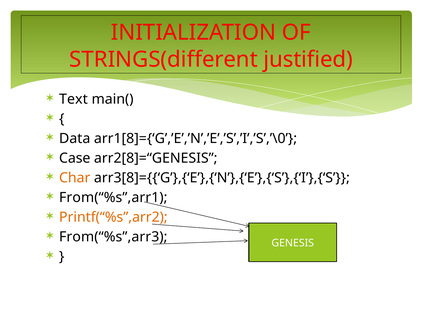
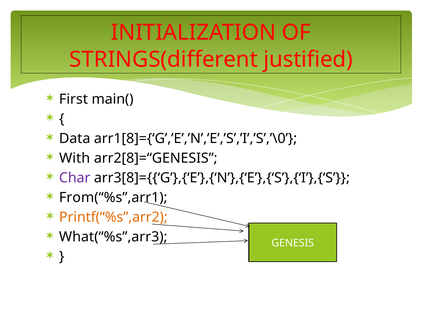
Text: Text -> First
Case: Case -> With
Char colour: orange -> purple
From(“%s”,arr3: From(“%s”,arr3 -> What(“%s”,arr3
